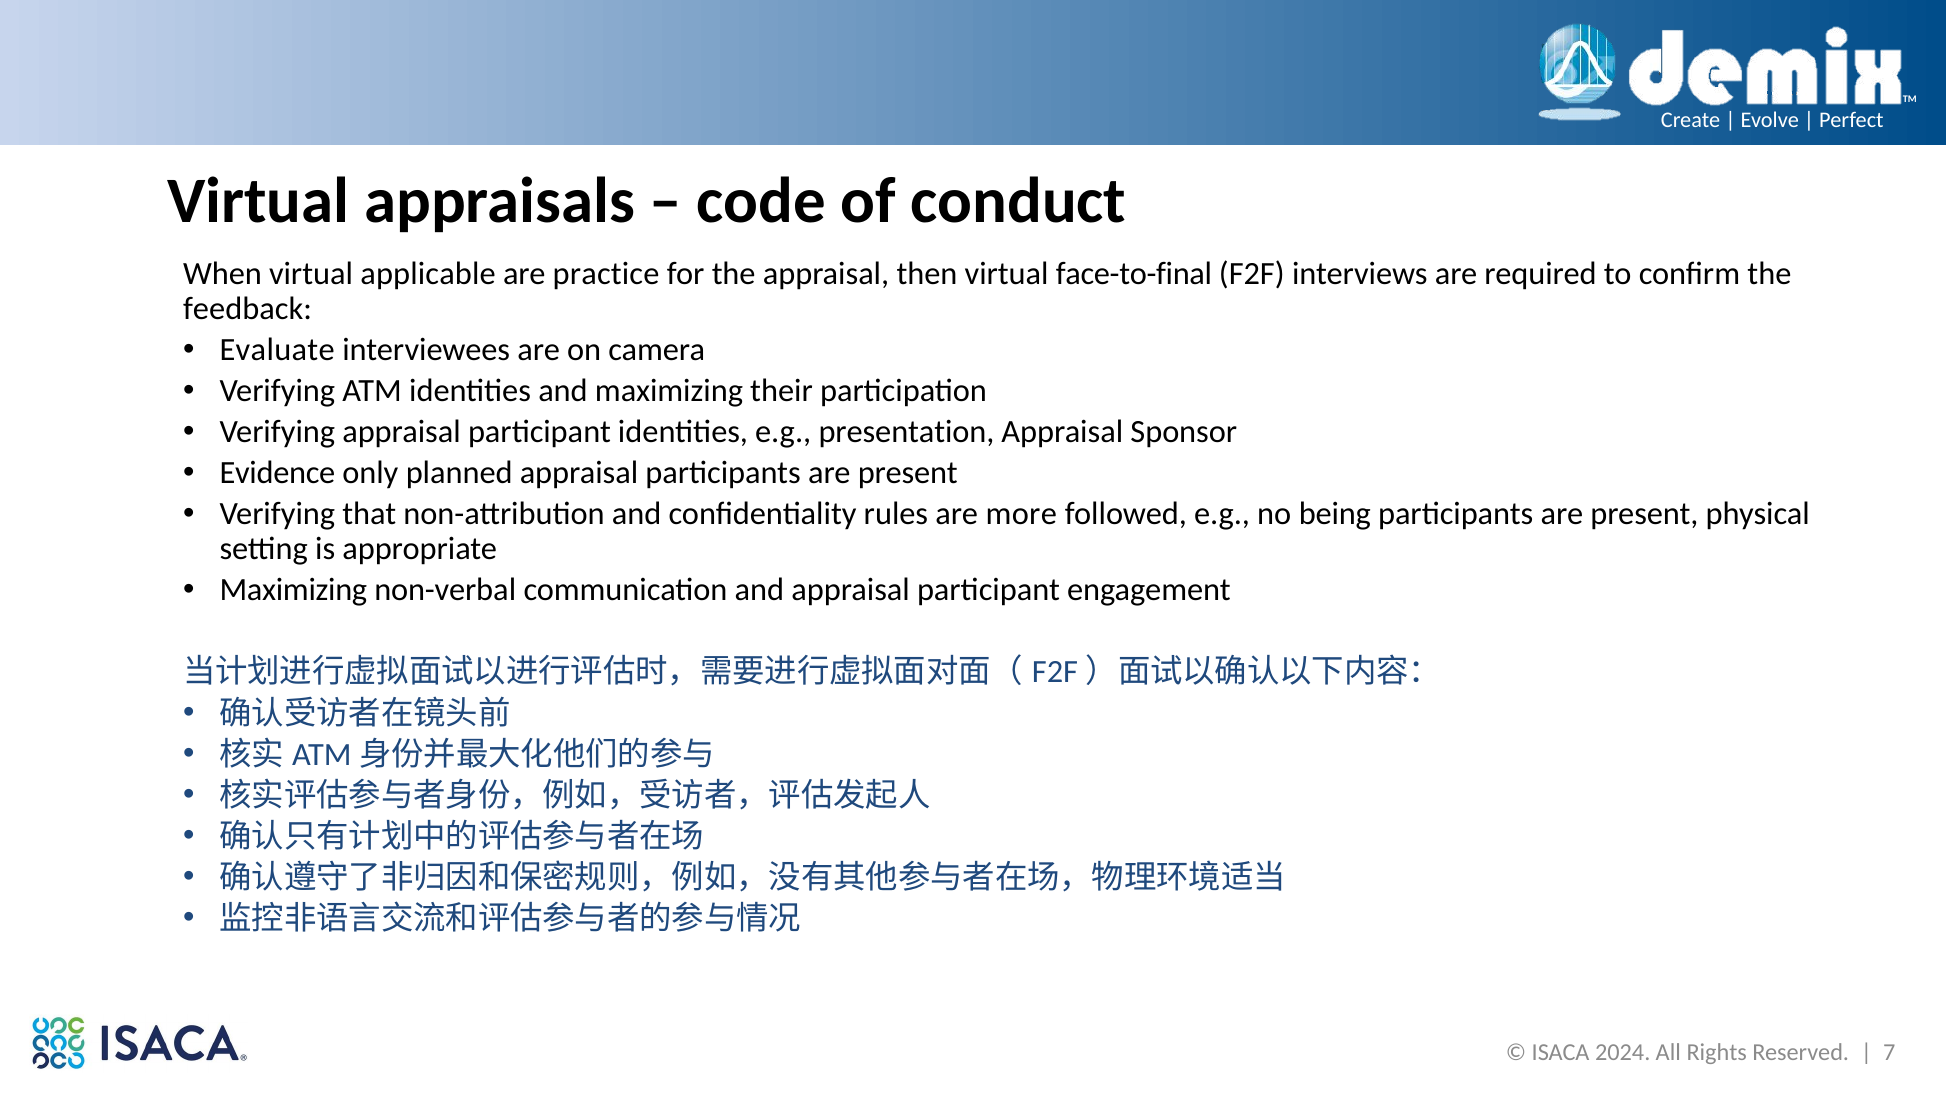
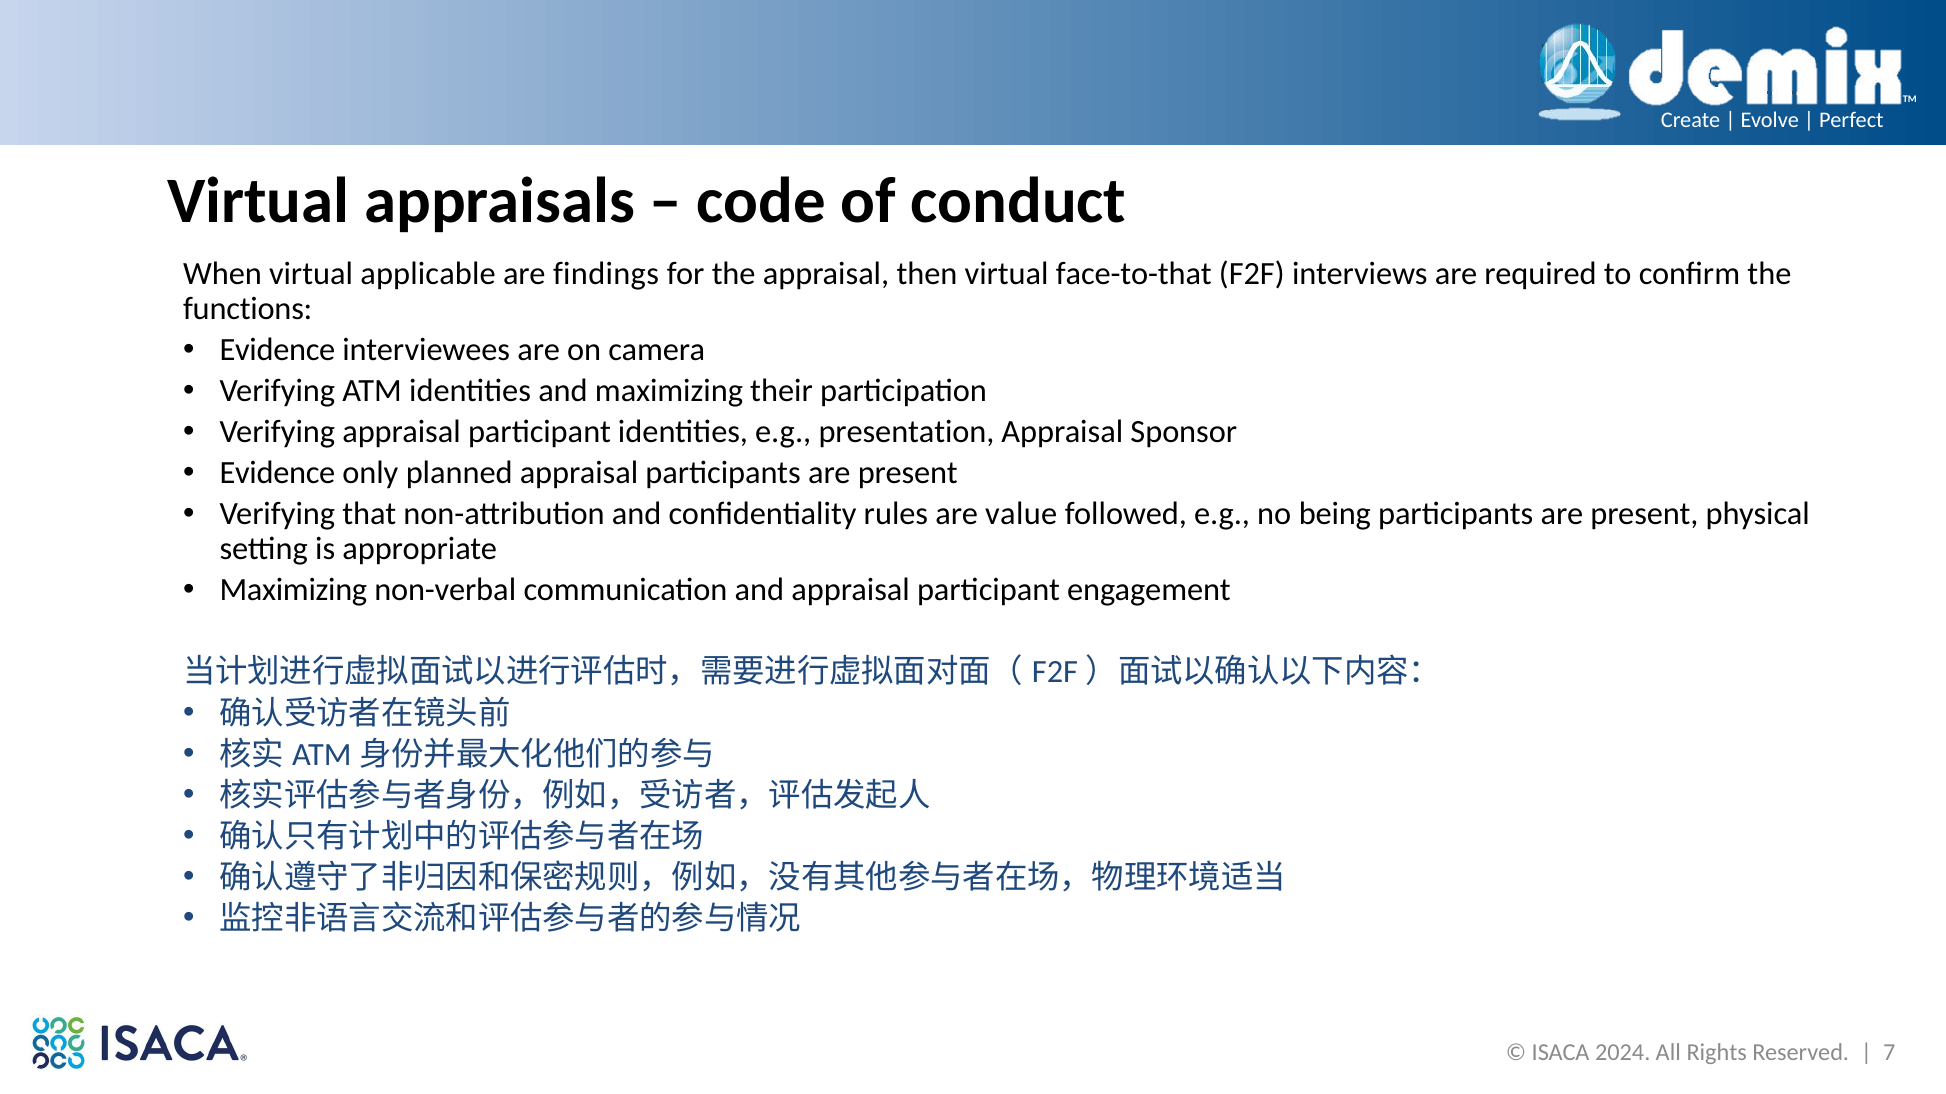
practice: practice -> findings
face-to-final: face-to-final -> face-to-that
feedback: feedback -> functions
Evaluate at (277, 350): Evaluate -> Evidence
more: more -> value
